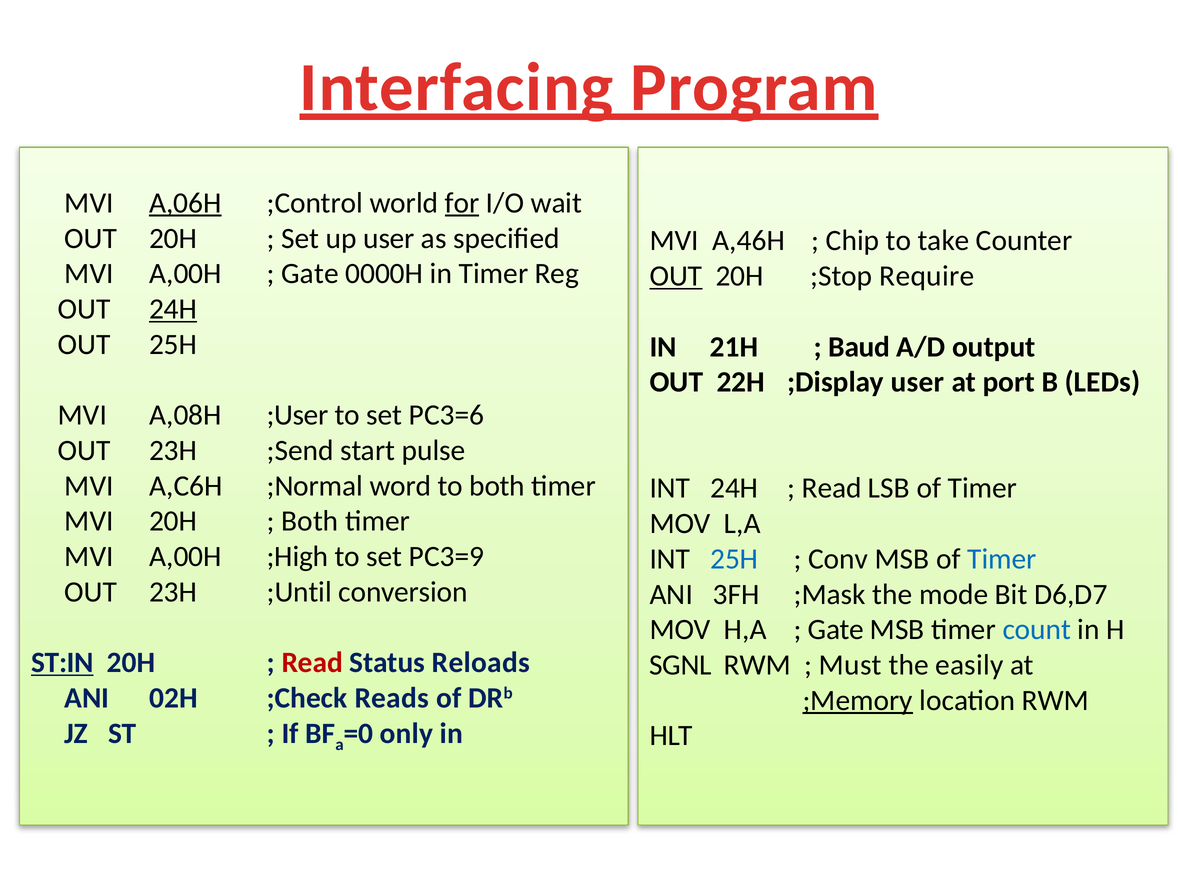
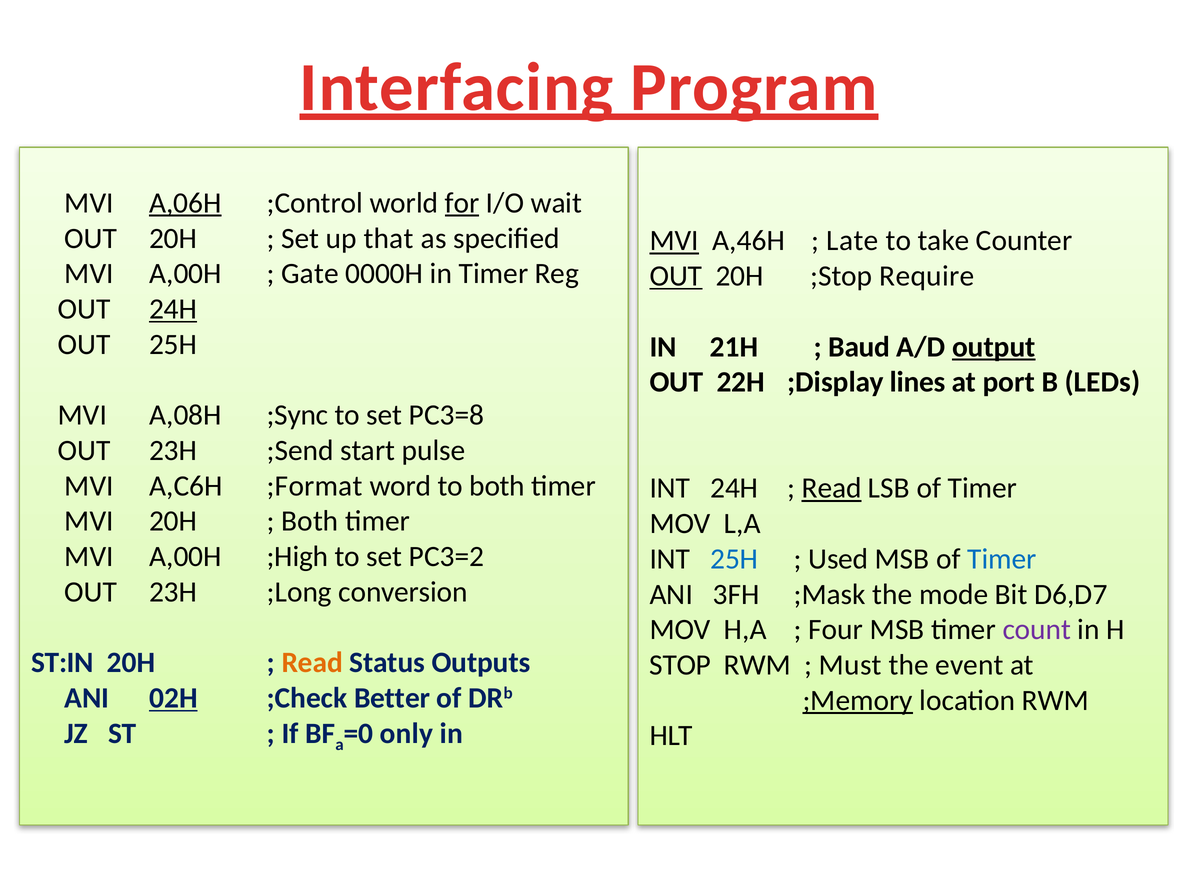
up user: user -> that
MVI at (674, 241) underline: none -> present
Chip: Chip -> Late
output underline: none -> present
;Display user: user -> lines
;User: ;User -> ;Sync
PC3=6: PC3=6 -> PC3=8
;Normal: ;Normal -> ;Format
Read at (832, 488) underline: none -> present
PC3=9: PC3=9 -> PC3=2
Conv: Conv -> Used
;Until: ;Until -> ;Long
Gate at (836, 629): Gate -> Four
count colour: blue -> purple
ST:IN underline: present -> none
Read at (312, 662) colour: red -> orange
Reloads: Reloads -> Outputs
SGNL: SGNL -> STOP
easily: easily -> event
02H underline: none -> present
Reads: Reads -> Better
